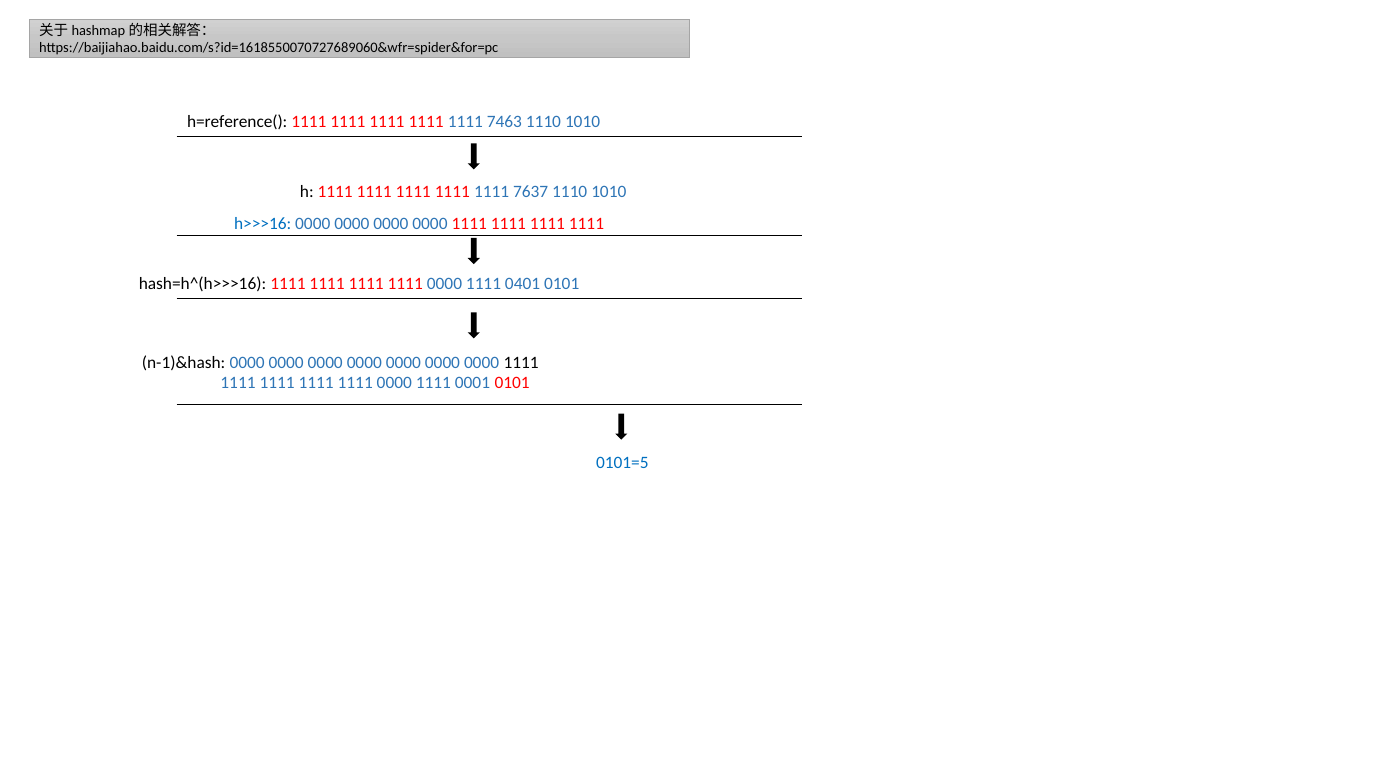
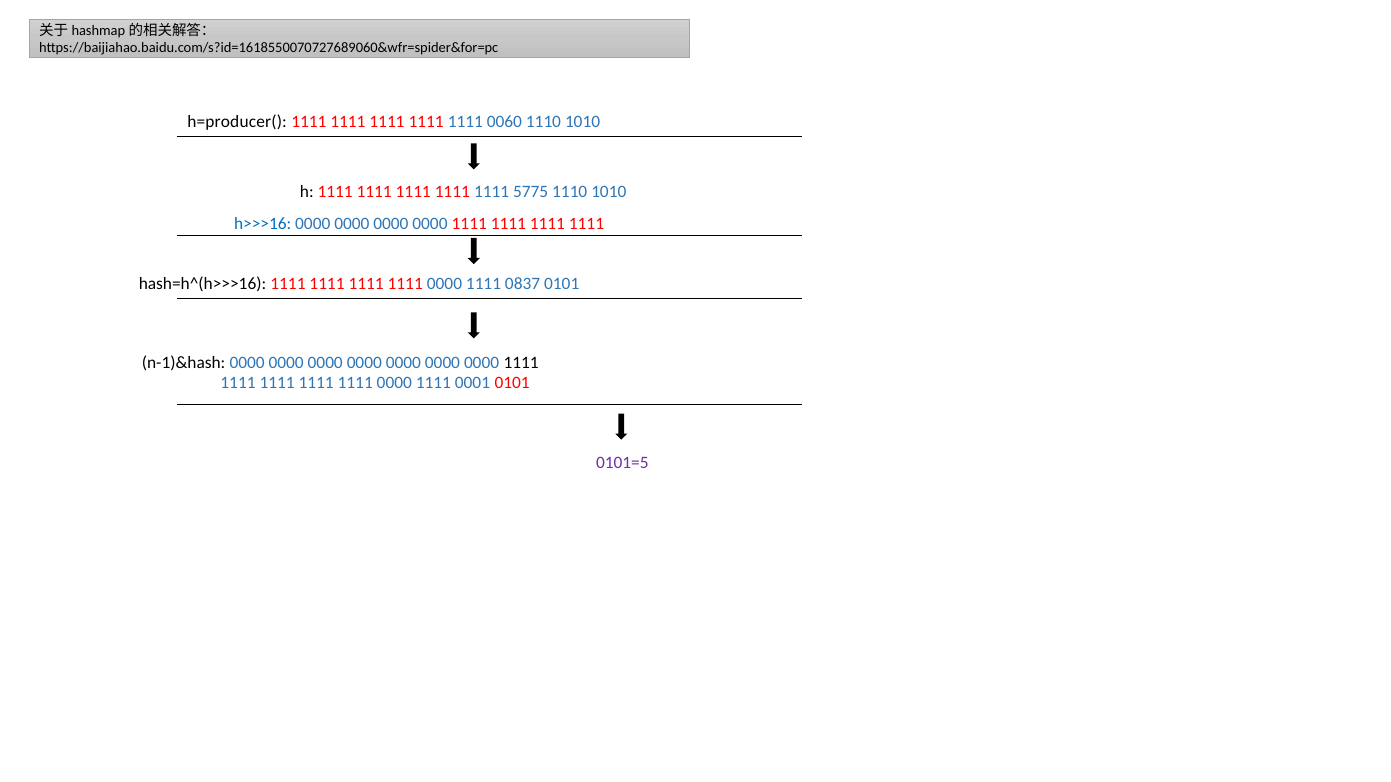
h=reference(: h=reference( -> h=producer(
7463: 7463 -> 0060
7637: 7637 -> 5775
0401: 0401 -> 0837
0101=5 colour: blue -> purple
